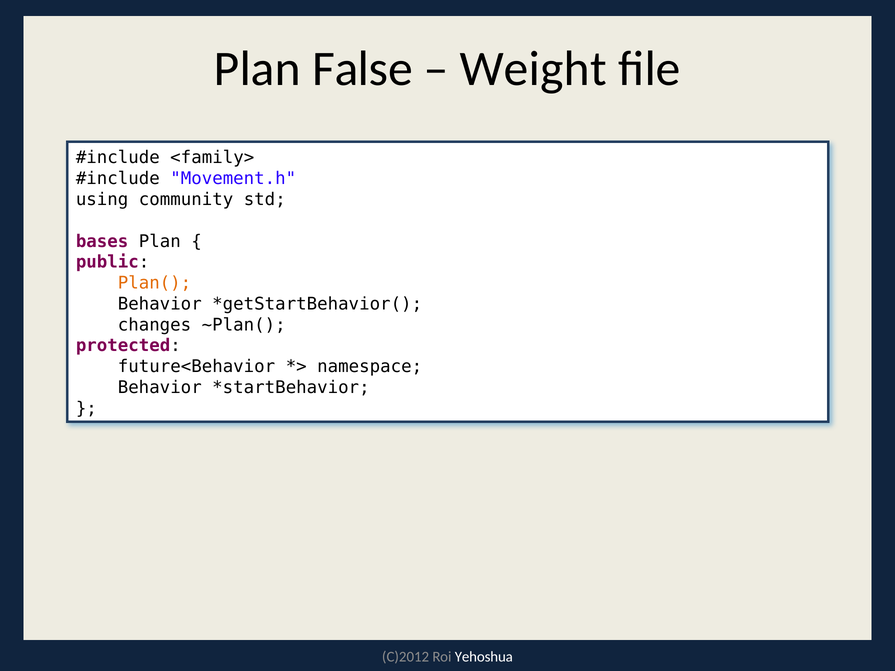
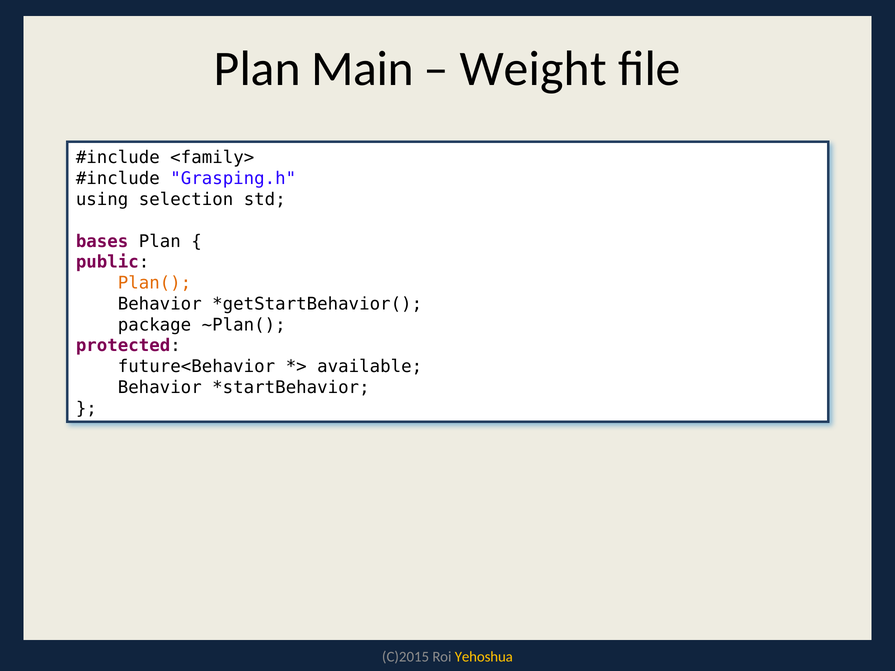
False: False -> Main
Movement.h: Movement.h -> Grasping.h
community: community -> selection
changes: changes -> package
namespace: namespace -> available
C)2012: C)2012 -> C)2015
Yehoshua colour: white -> yellow
